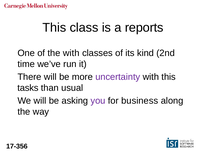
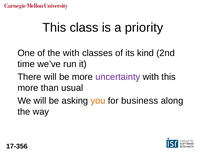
reports: reports -> priority
tasks at (28, 88): tasks -> more
you colour: purple -> orange
